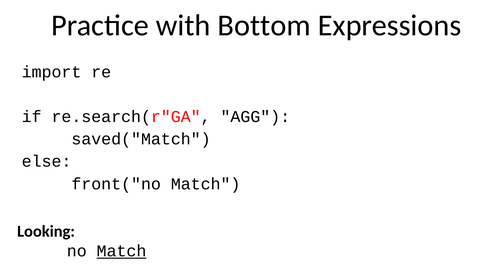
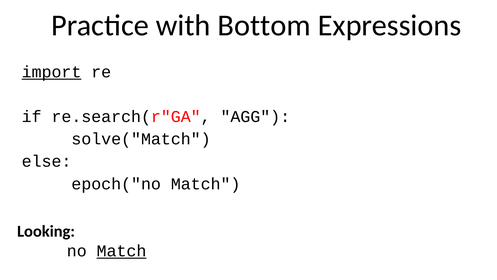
import underline: none -> present
saved("Match: saved("Match -> solve("Match
front("no: front("no -> epoch("no
